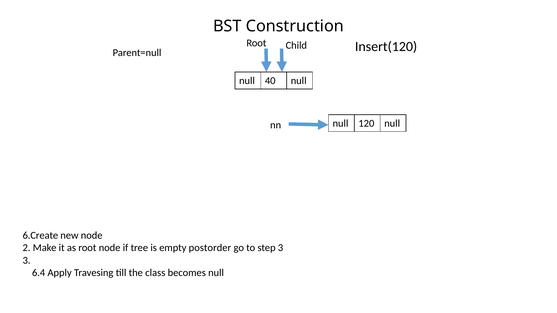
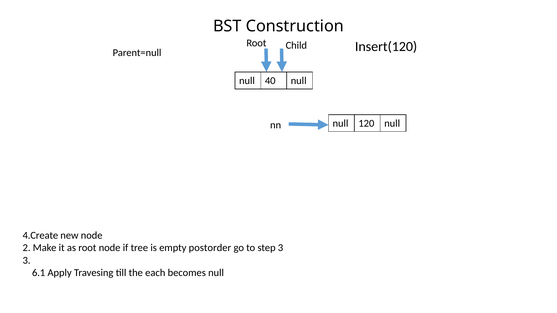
6.Create: 6.Create -> 4.Create
6.4: 6.4 -> 6.1
class: class -> each
